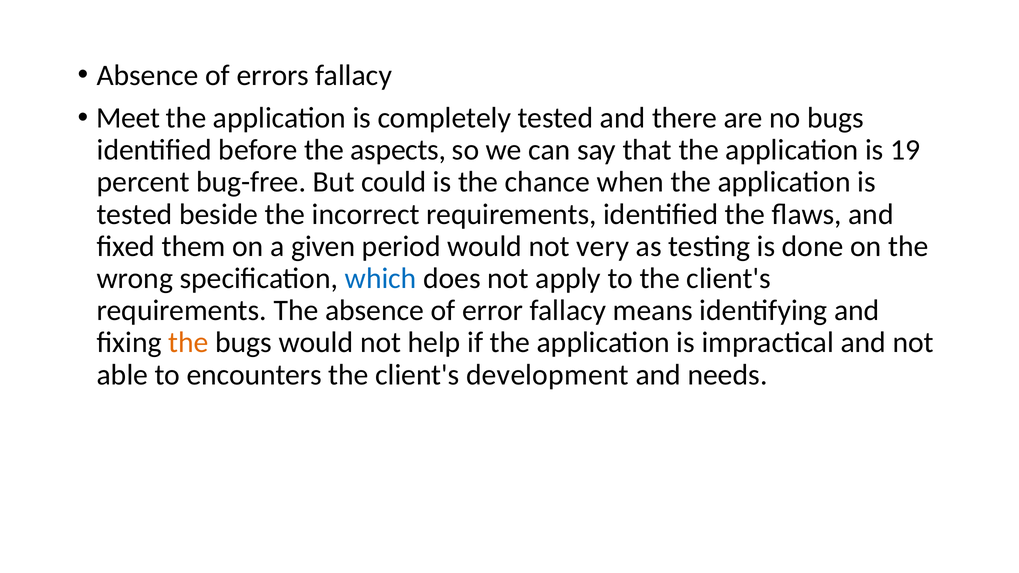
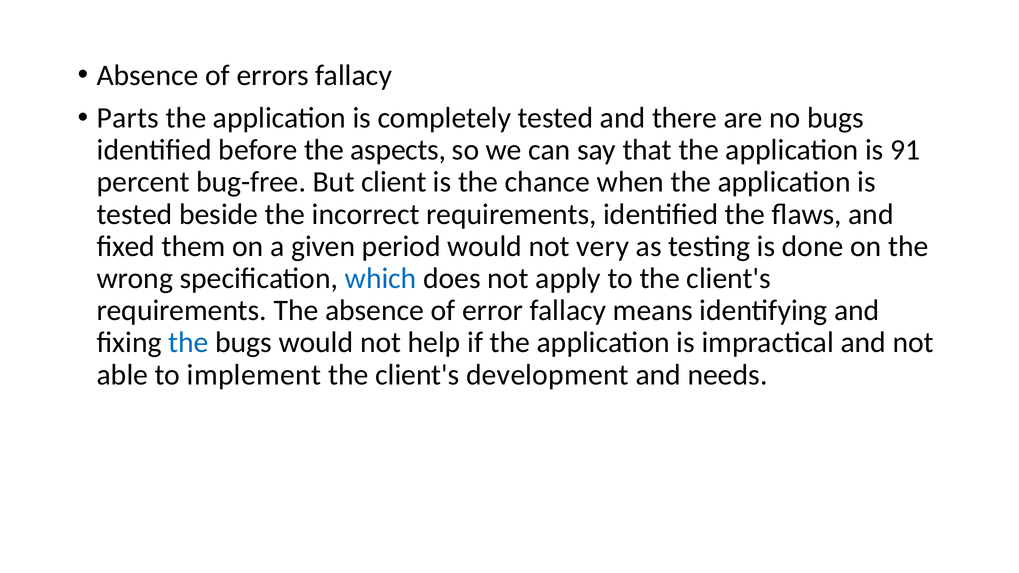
Meet: Meet -> Parts
19: 19 -> 91
could: could -> client
the at (188, 343) colour: orange -> blue
encounters: encounters -> implement
